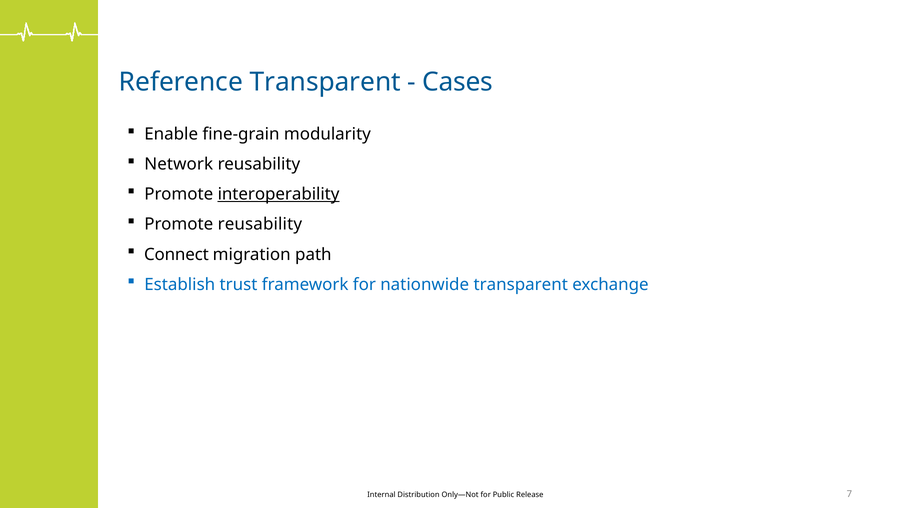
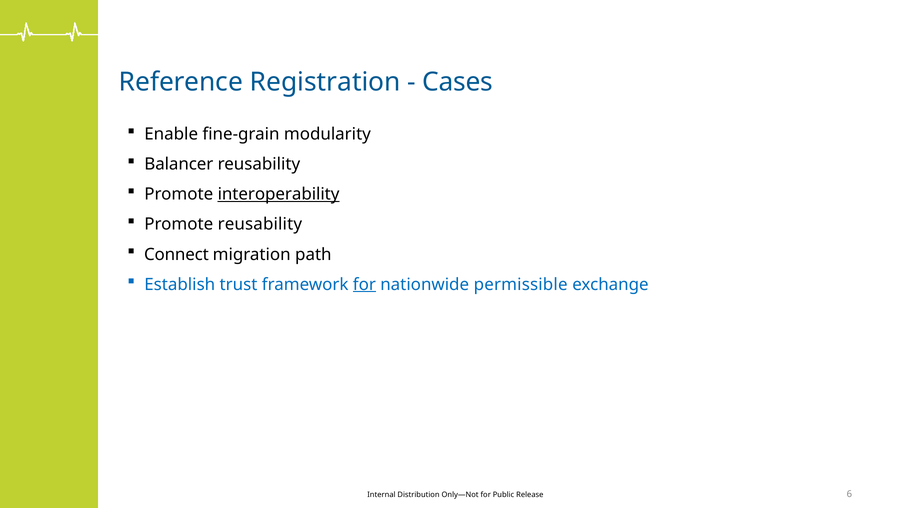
Reference Transparent: Transparent -> Registration
Network: Network -> Balancer
for at (364, 285) underline: none -> present
nationwide transparent: transparent -> permissible
7: 7 -> 6
